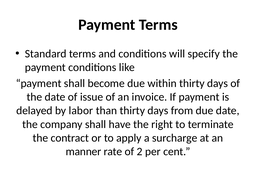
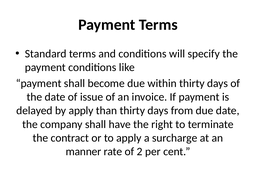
by labor: labor -> apply
